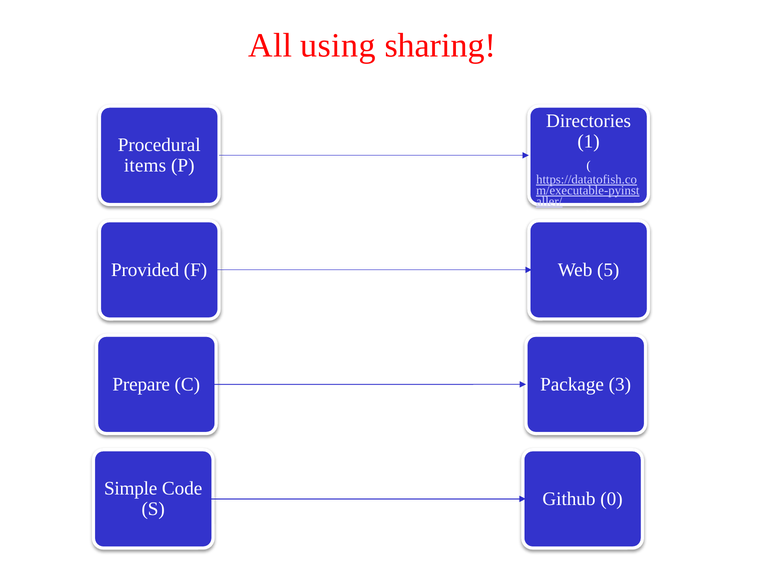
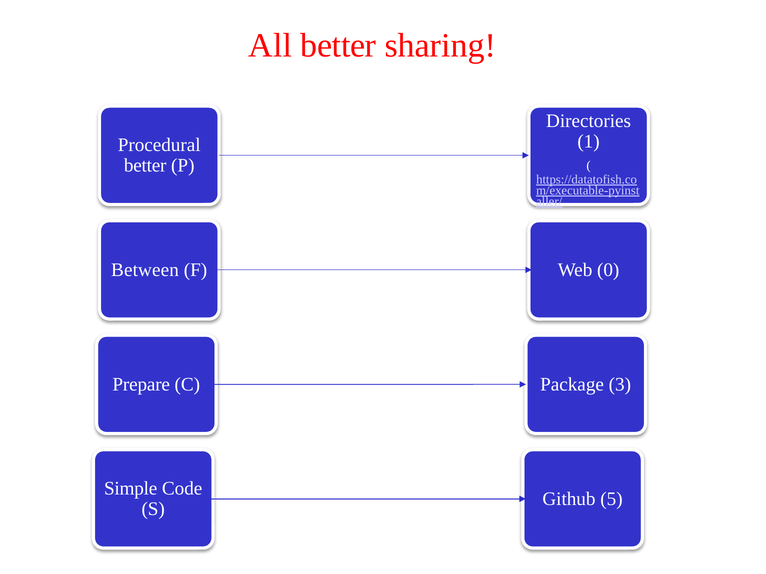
All using: using -> better
items at (145, 166): items -> better
Provided: Provided -> Between
5: 5 -> 0
0: 0 -> 5
